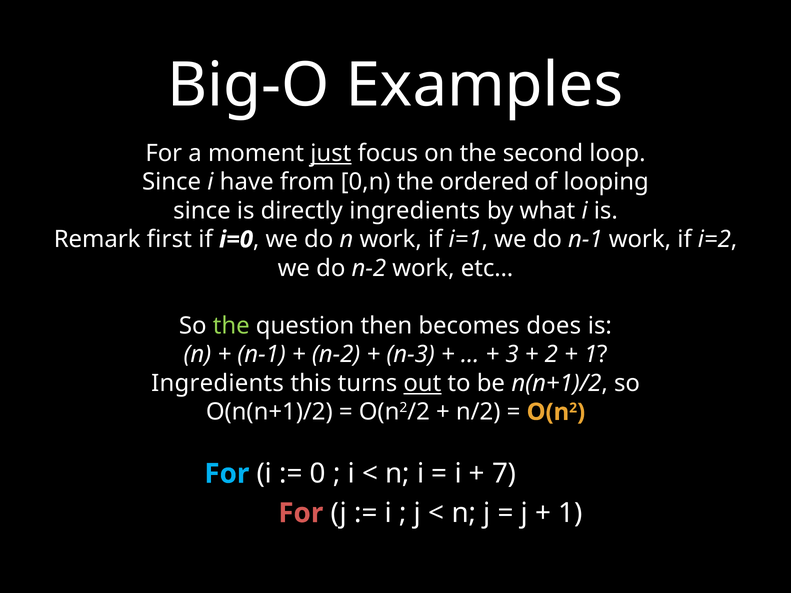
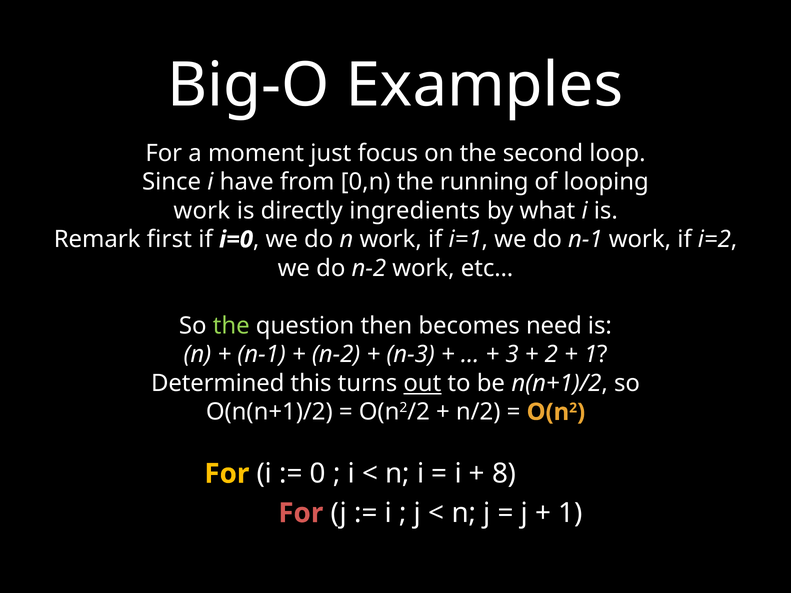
just underline: present -> none
ordered: ordered -> running
since at (202, 211): since -> work
does: does -> need
Ingredients at (218, 383): Ingredients -> Determined
For at (227, 474) colour: light blue -> yellow
7: 7 -> 8
